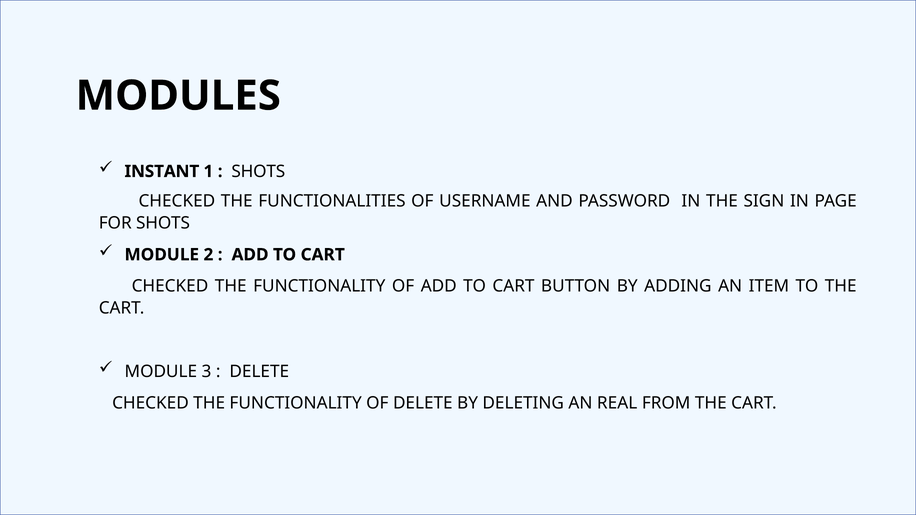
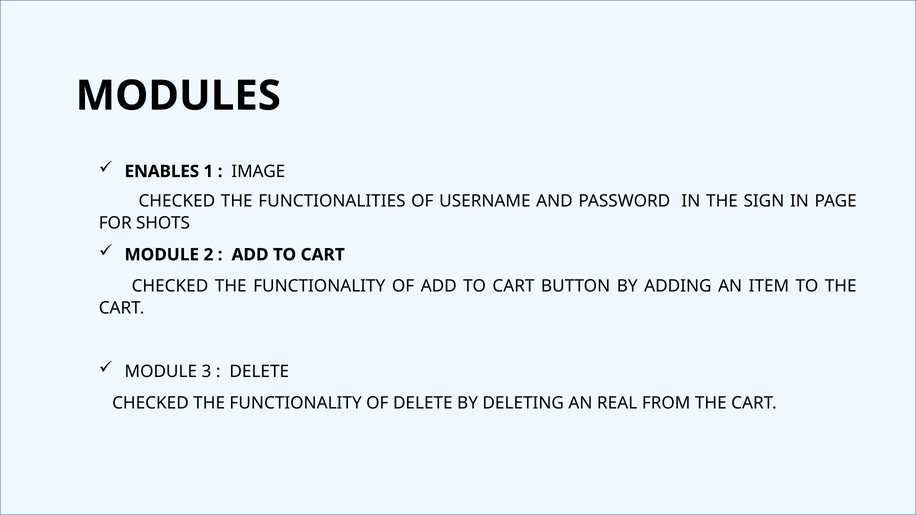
INSTANT: INSTANT -> ENABLES
SHOTS at (258, 171): SHOTS -> IMAGE
